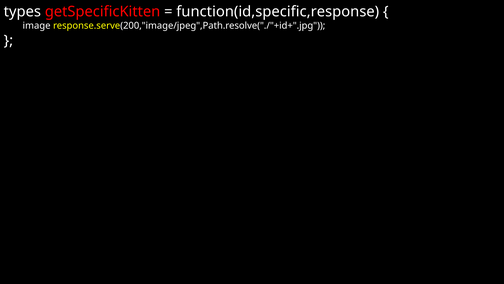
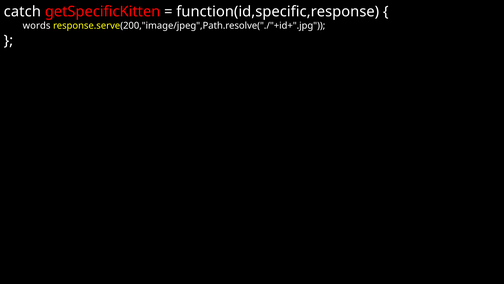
types: types -> catch
image: image -> words
